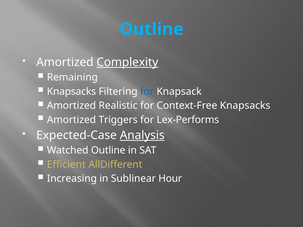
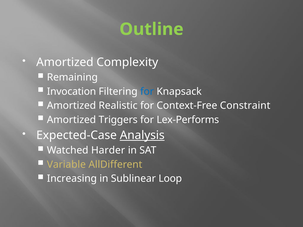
Outline at (151, 29) colour: light blue -> light green
Complexity underline: present -> none
Knapsacks at (71, 92): Knapsacks -> Invocation
Context-Free Knapsacks: Knapsacks -> Constraint
Watched Outline: Outline -> Harder
Efficient: Efficient -> Variable
Hour: Hour -> Loop
